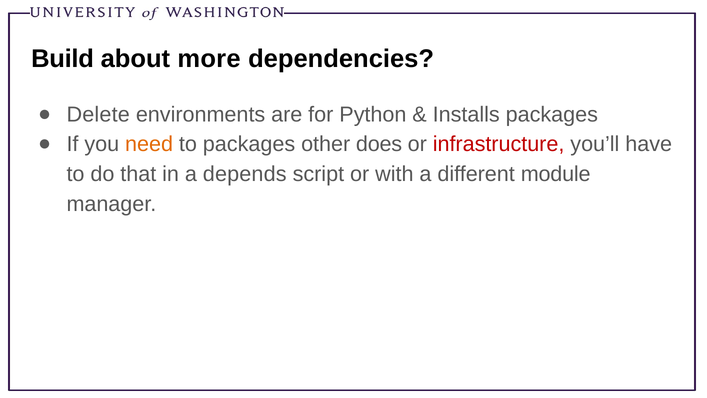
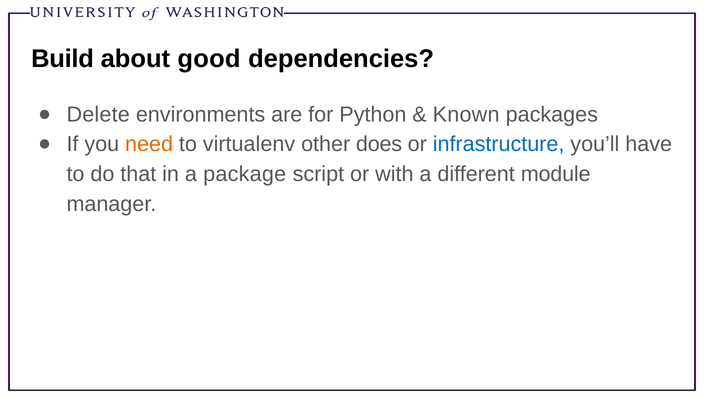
more: more -> good
Installs: Installs -> Known
to packages: packages -> virtualenv
infrastructure colour: red -> blue
depends: depends -> package
